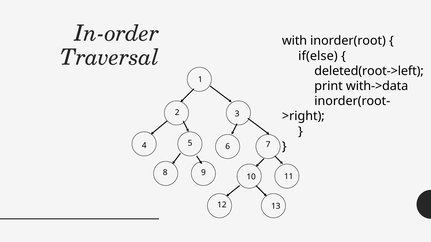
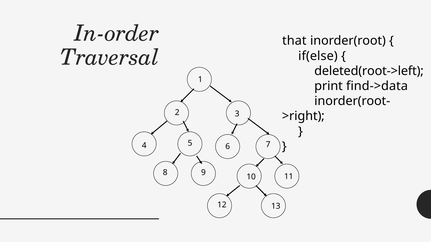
with: with -> that
with->data: with->data -> find->data
